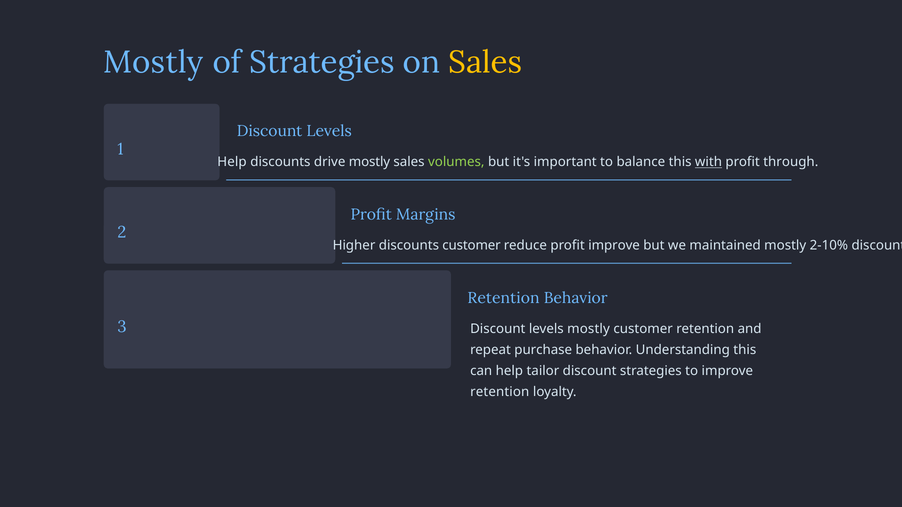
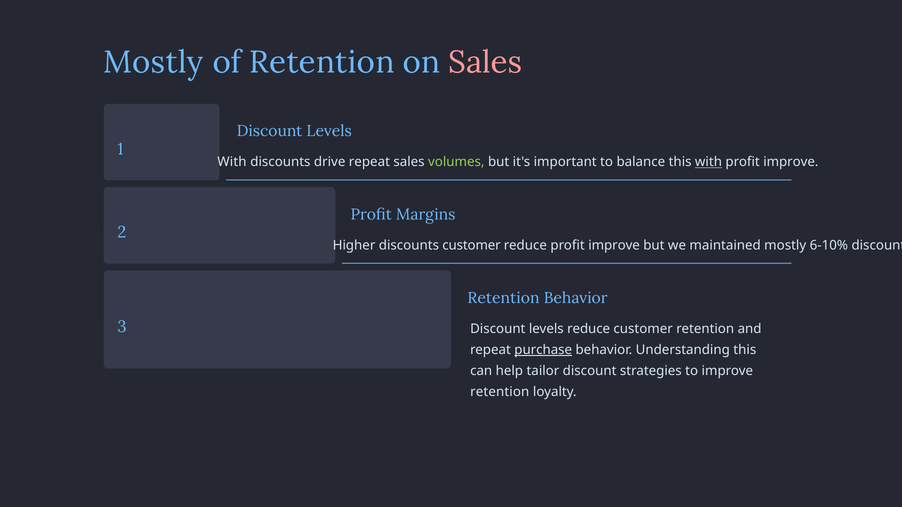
of Strategies: Strategies -> Retention
Sales at (485, 62) colour: yellow -> pink
Help at (232, 162): Help -> With
drive mostly: mostly -> repeat
through at (791, 162): through -> improve
2-10%: 2-10% -> 6-10%
levels mostly: mostly -> reduce
purchase underline: none -> present
